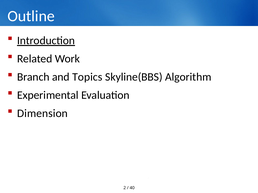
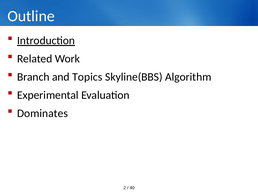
Dimension: Dimension -> Dominates
